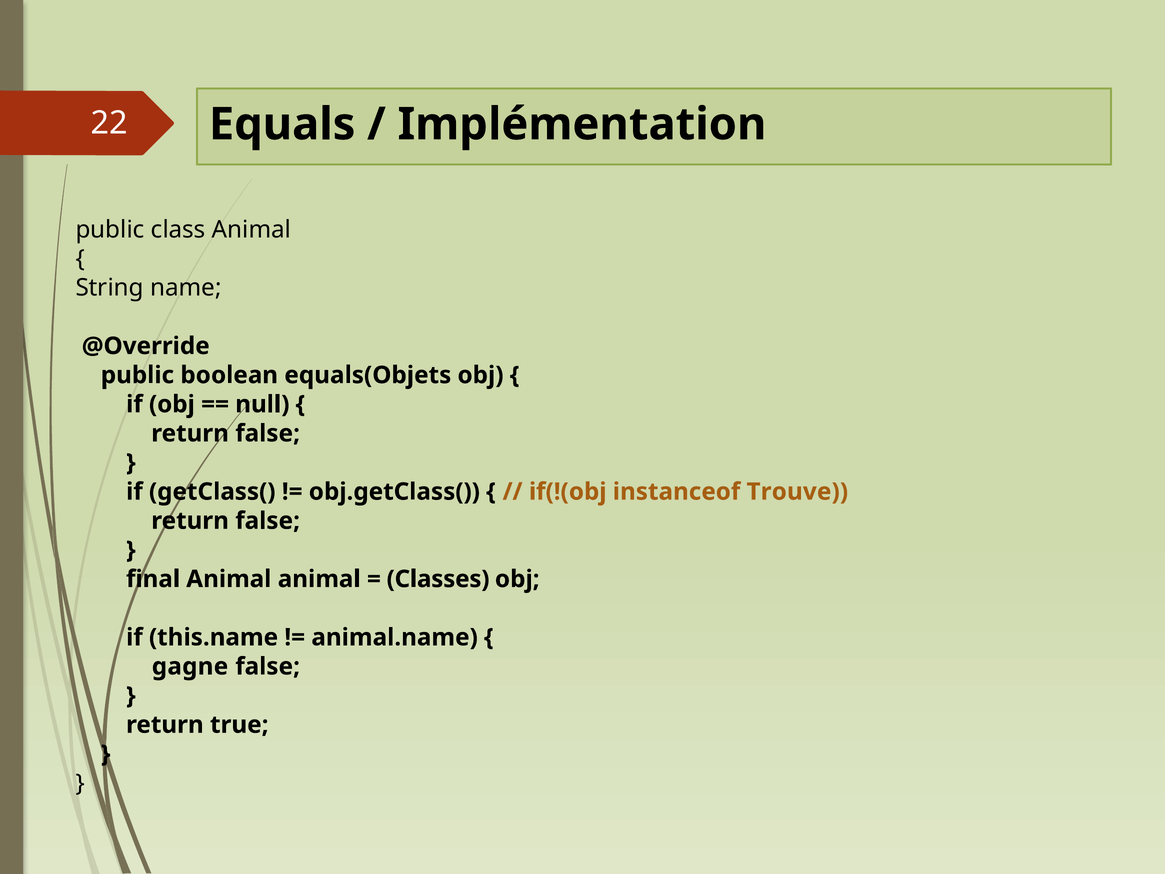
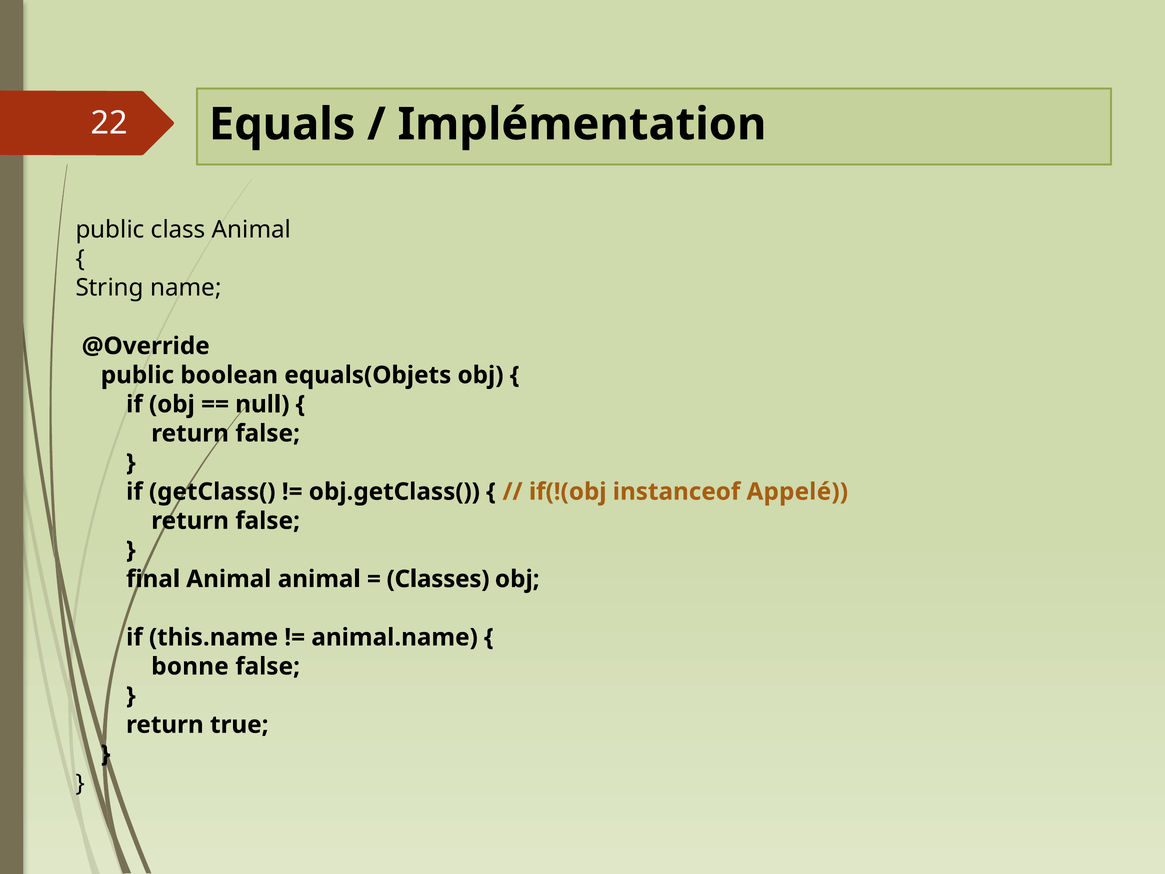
Trouve: Trouve -> Appelé
gagne: gagne -> bonne
